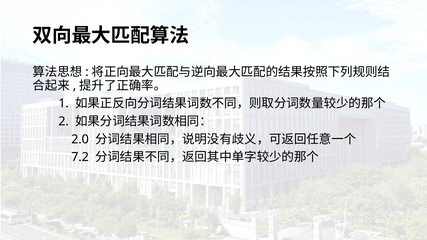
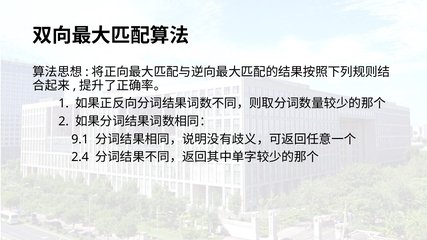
2.0: 2.0 -> 9.1
7.2: 7.2 -> 2.4
